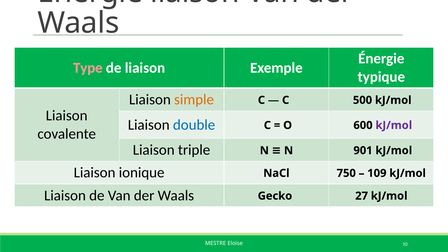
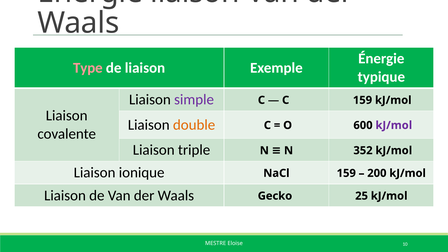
simple colour: orange -> purple
C 500: 500 -> 159
double colour: blue -> orange
901: 901 -> 352
NaCl 750: 750 -> 159
109: 109 -> 200
27: 27 -> 25
